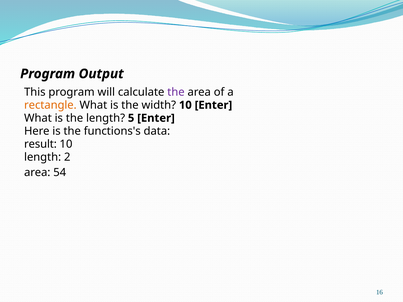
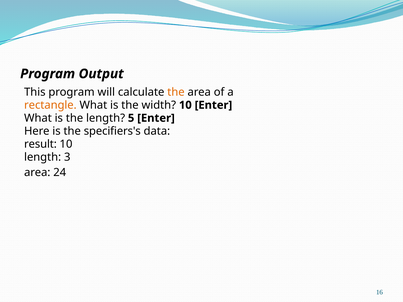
the at (176, 92) colour: purple -> orange
functions's: functions's -> specifiers's
2: 2 -> 3
54: 54 -> 24
